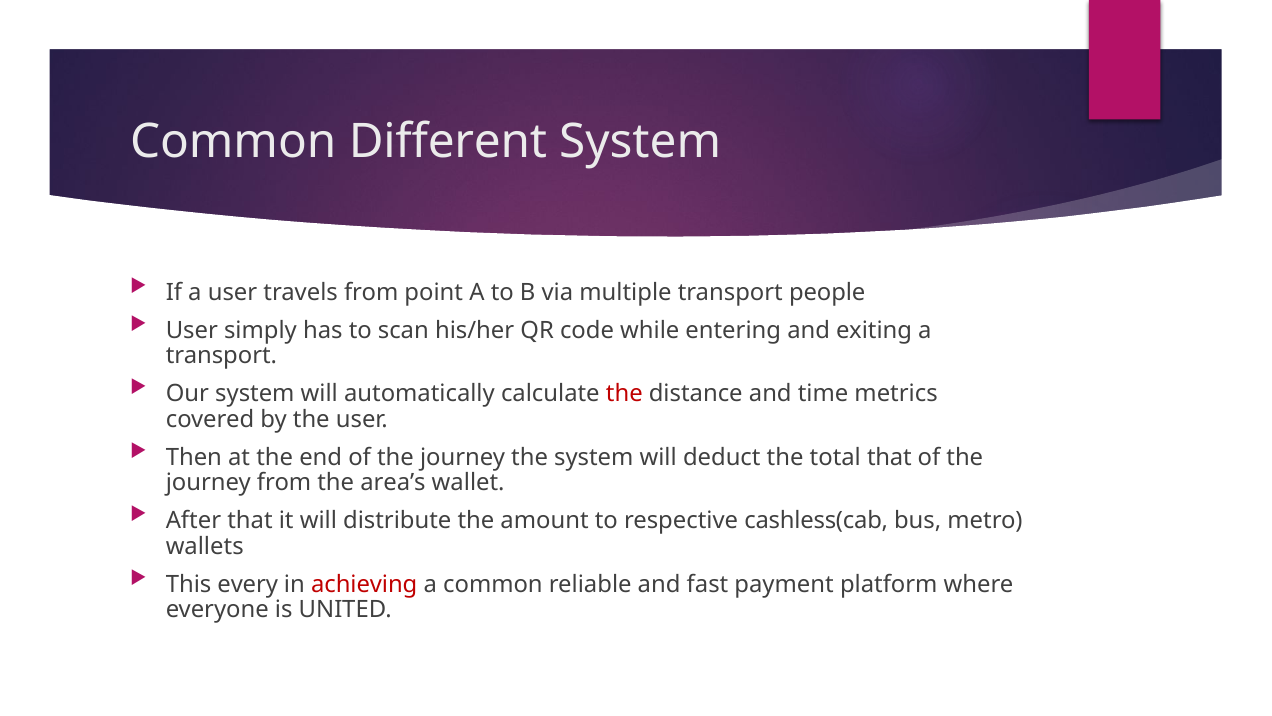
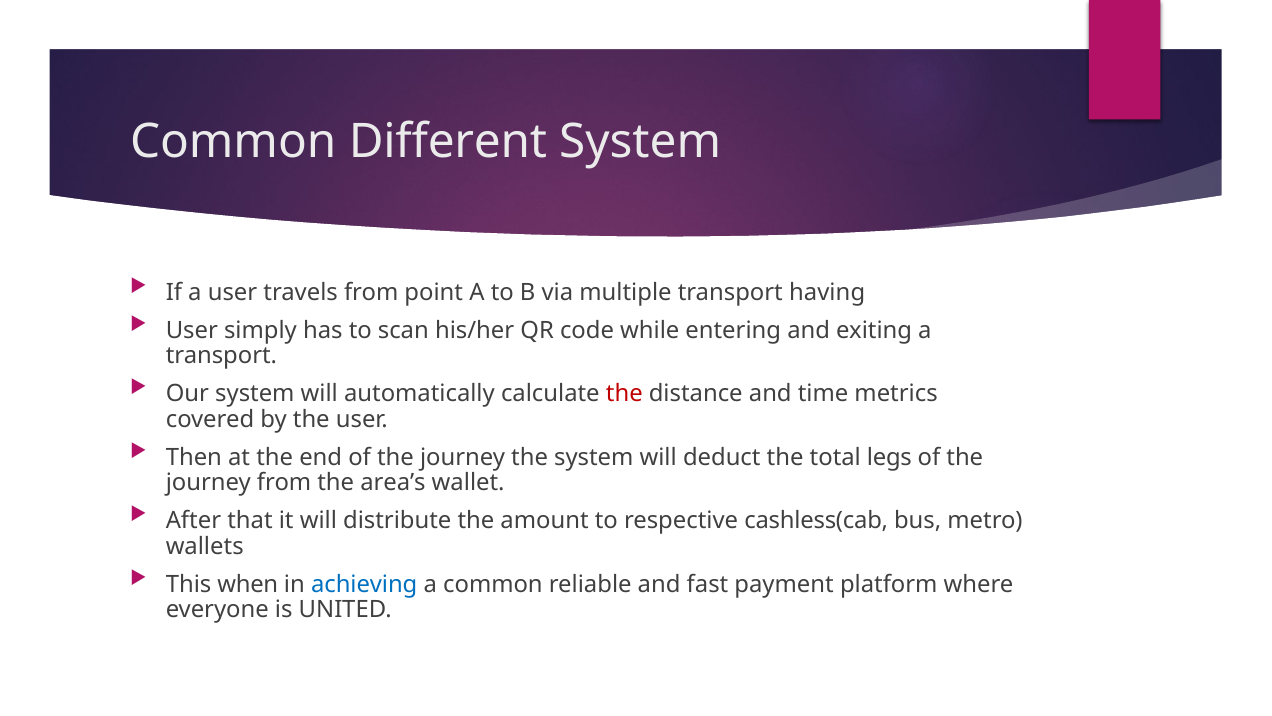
people: people -> having
total that: that -> legs
every: every -> when
achieving colour: red -> blue
